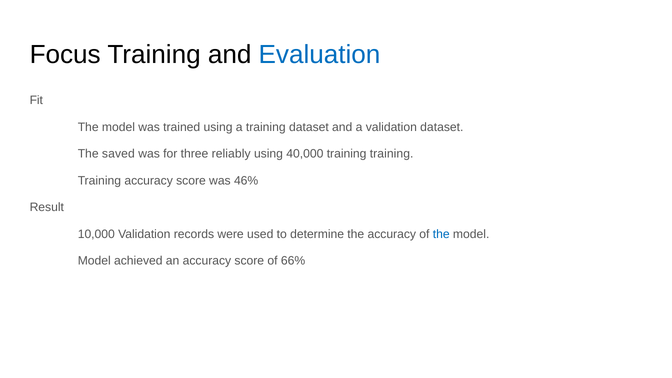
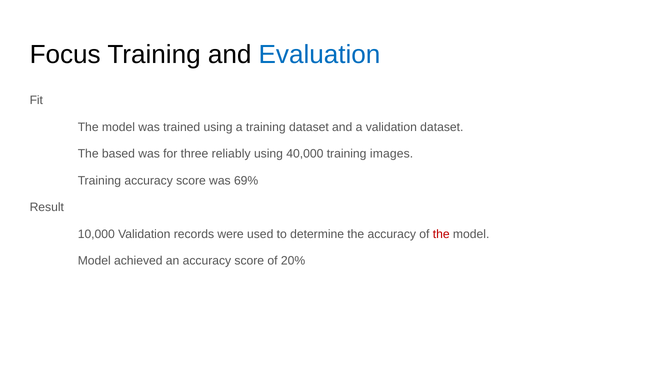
saved: saved -> based
40,000 training training: training -> images
46%: 46% -> 69%
the at (441, 234) colour: blue -> red
66%: 66% -> 20%
